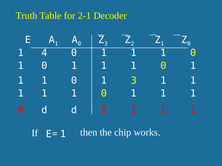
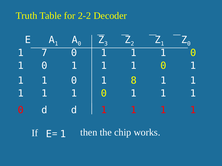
2-1: 2-1 -> 2-2
4: 4 -> 7
1 3: 3 -> 8
